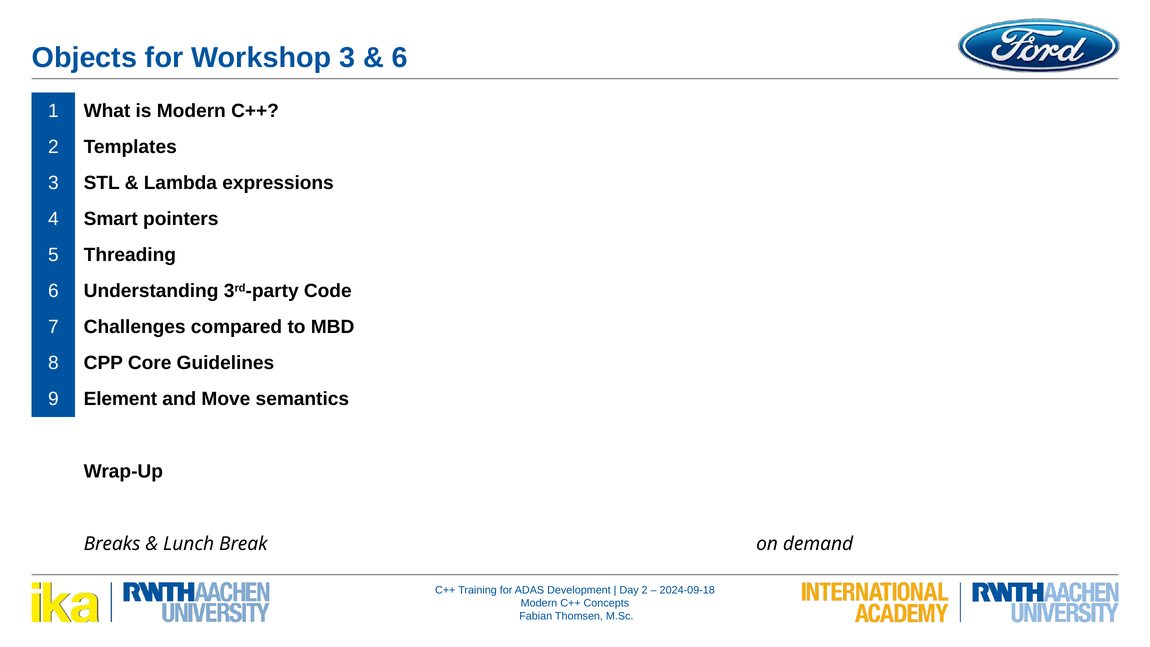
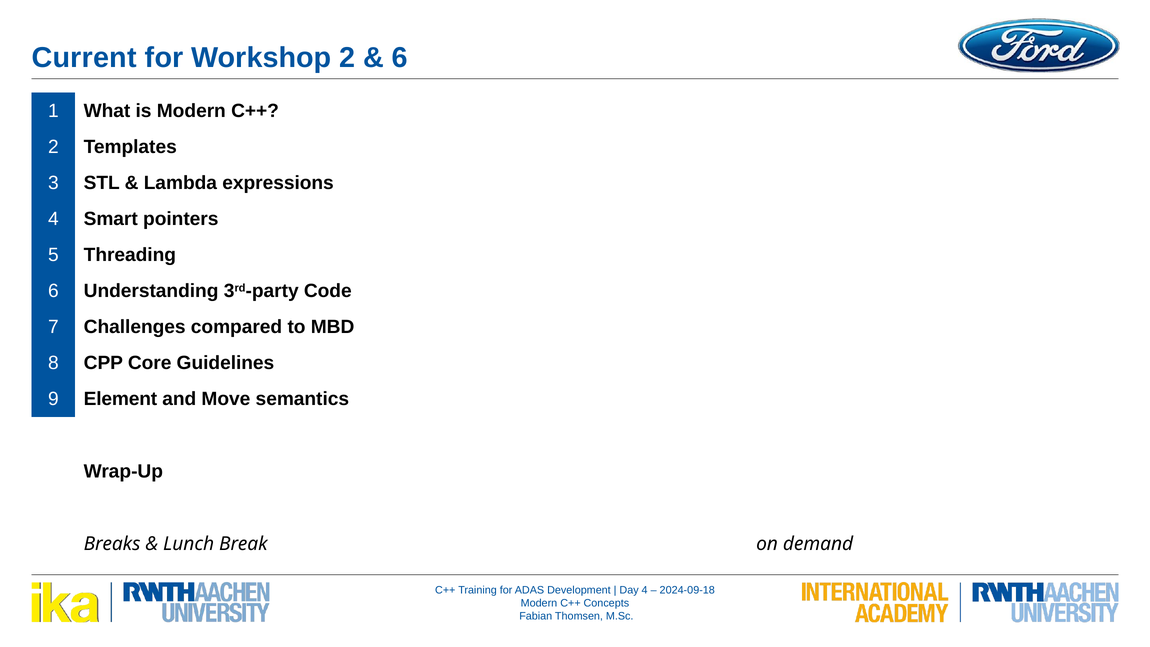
Objects: Objects -> Current
Workshop 3: 3 -> 2
2 at (645, 590): 2 -> 4
